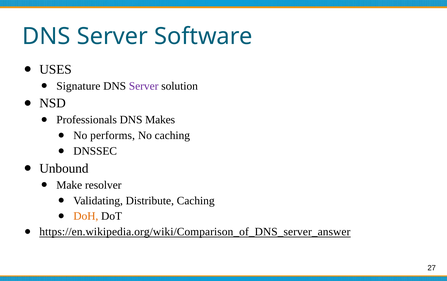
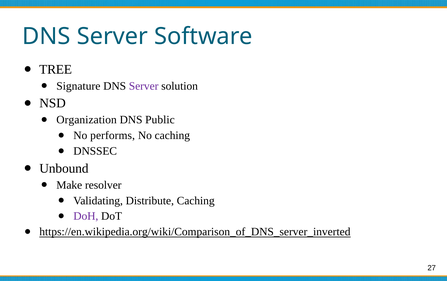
USES: USES -> TREE
Professionals: Professionals -> Organization
Makes: Makes -> Public
DoH colour: orange -> purple
https://en.wikipedia.org/wiki/Comparison_of_DNS_server_answer: https://en.wikipedia.org/wiki/Comparison_of_DNS_server_answer -> https://en.wikipedia.org/wiki/Comparison_of_DNS_server_inverted
